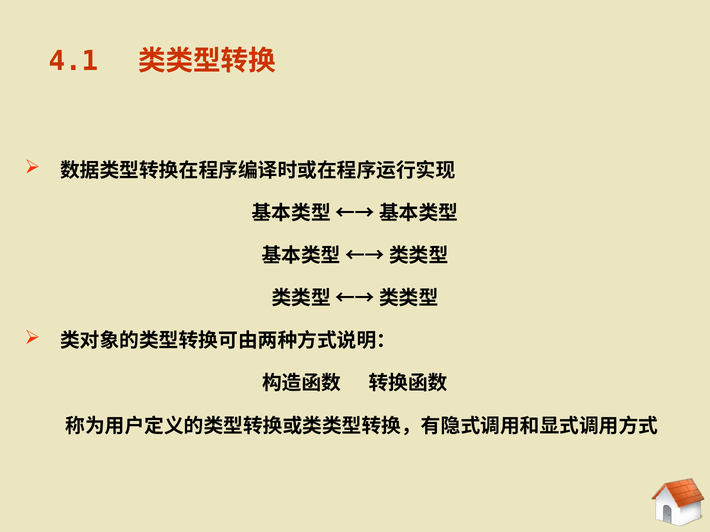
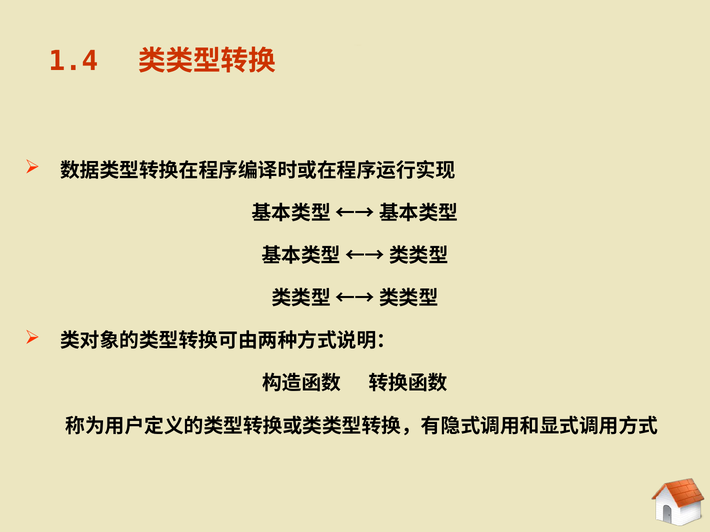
4.1: 4.1 -> 1.4
